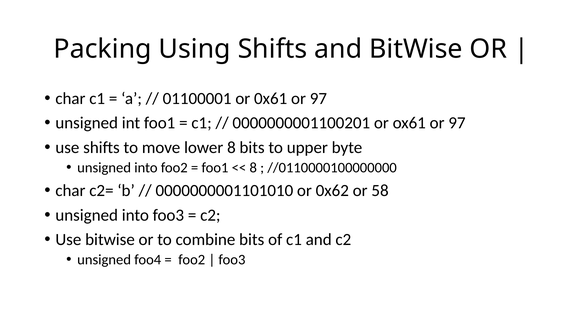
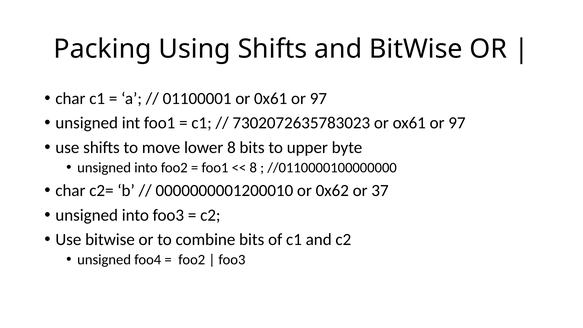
0000000001100201: 0000000001100201 -> 7302072635783023
0000000001101010: 0000000001101010 -> 0000000001200010
58: 58 -> 37
